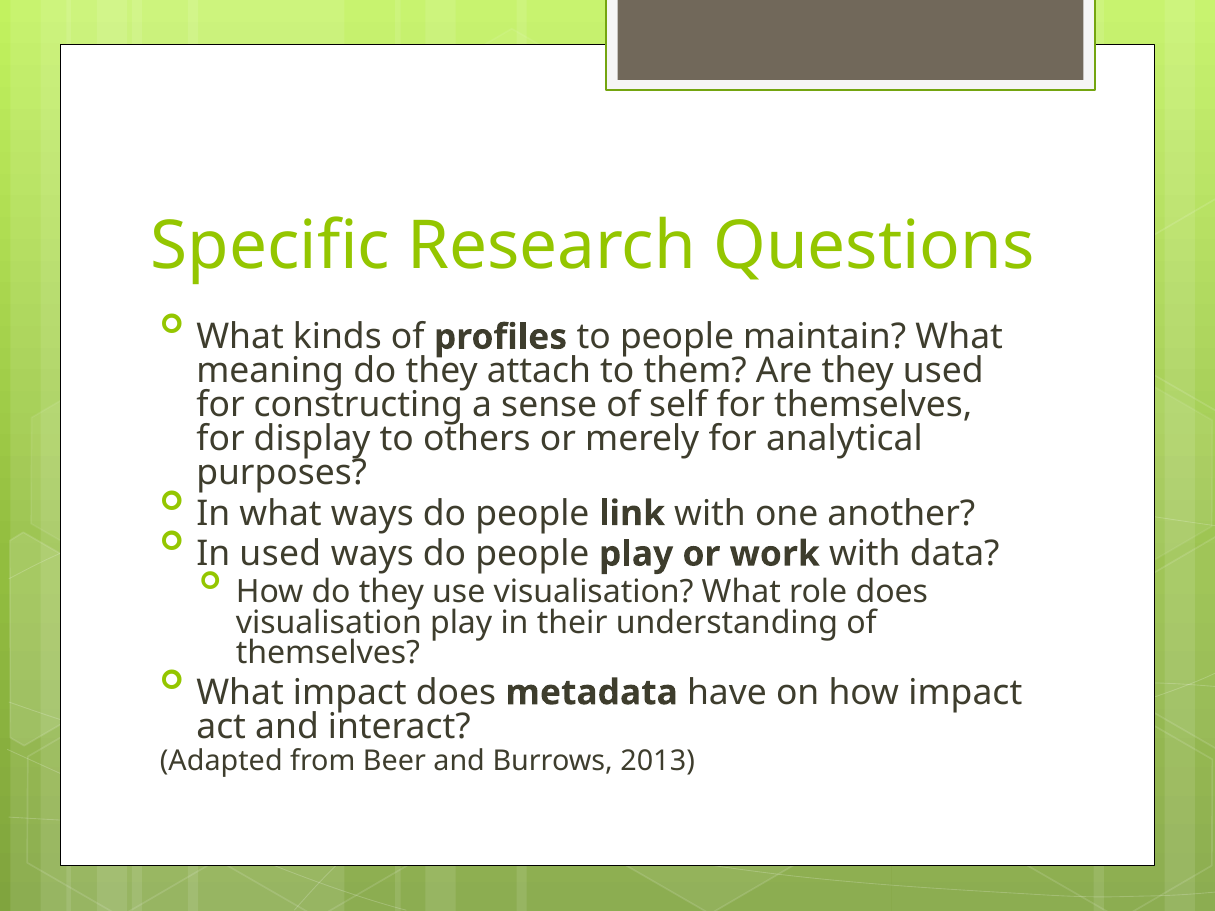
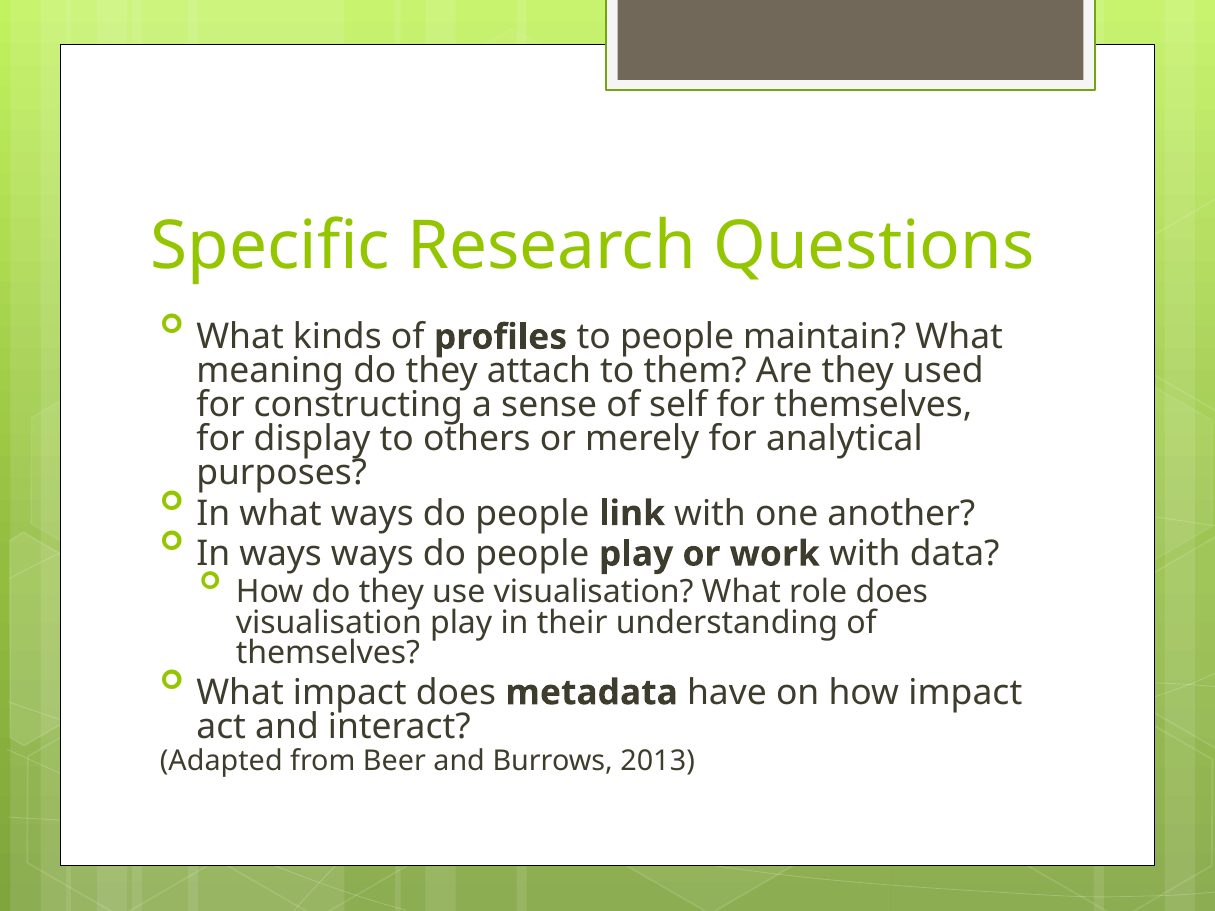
In used: used -> ways
